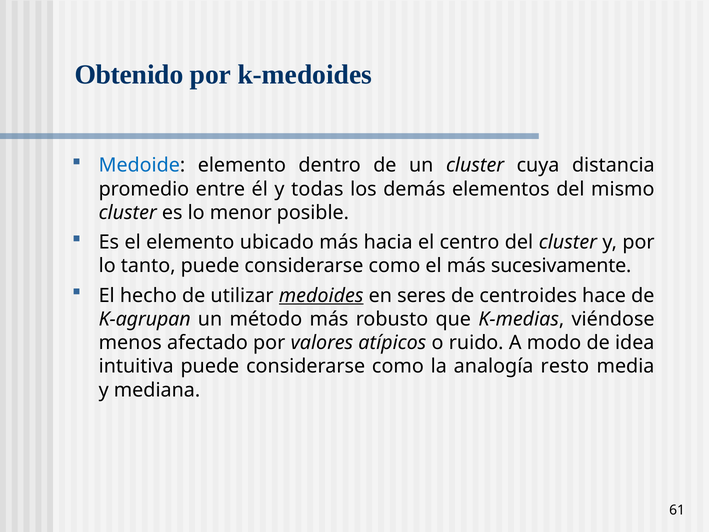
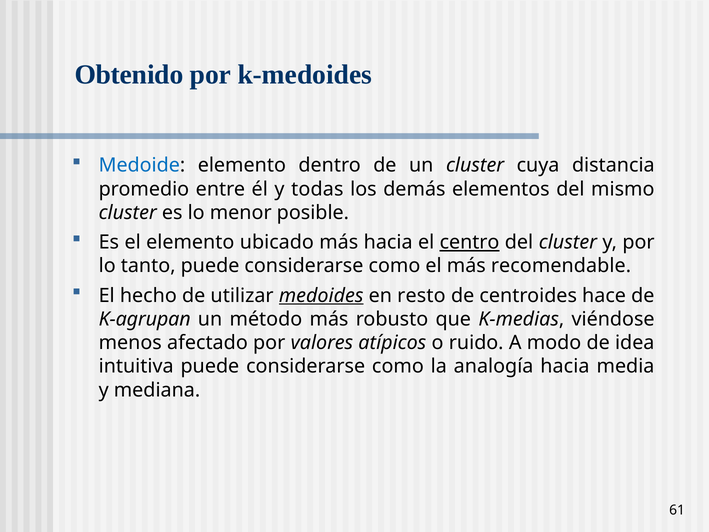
centro underline: none -> present
sucesivamente: sucesivamente -> recomendable
seres: seres -> resto
analogía resto: resto -> hacia
